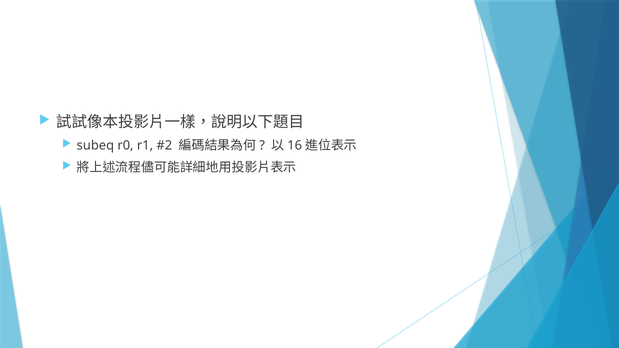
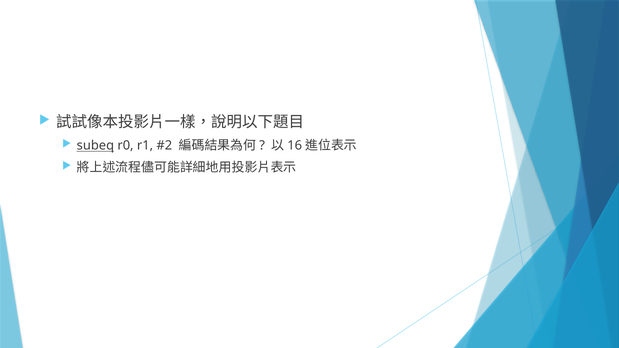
subeq underline: none -> present
